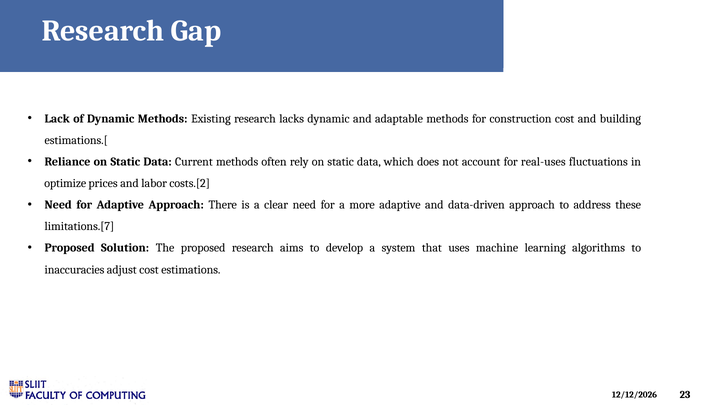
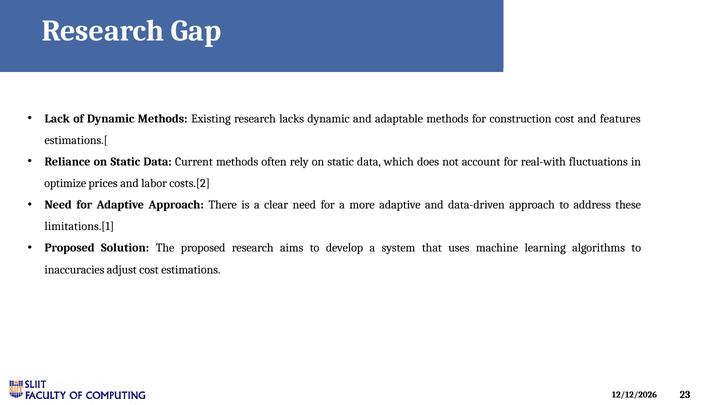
building: building -> features
real-uses: real-uses -> real-with
limitations.[7: limitations.[7 -> limitations.[1
